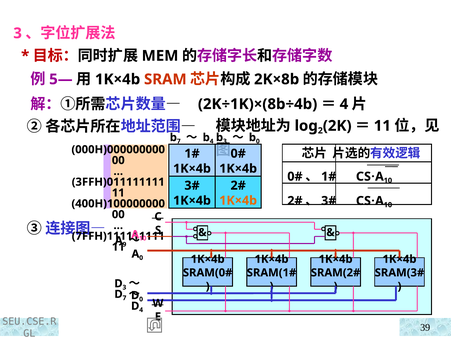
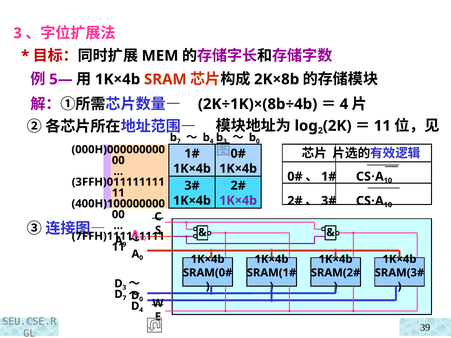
1K×4b at (238, 201) colour: orange -> purple
